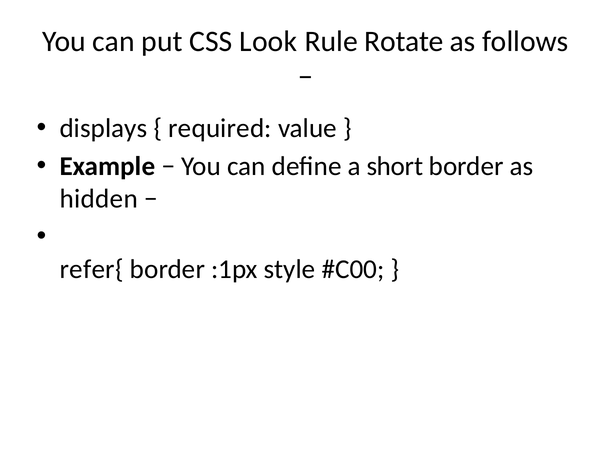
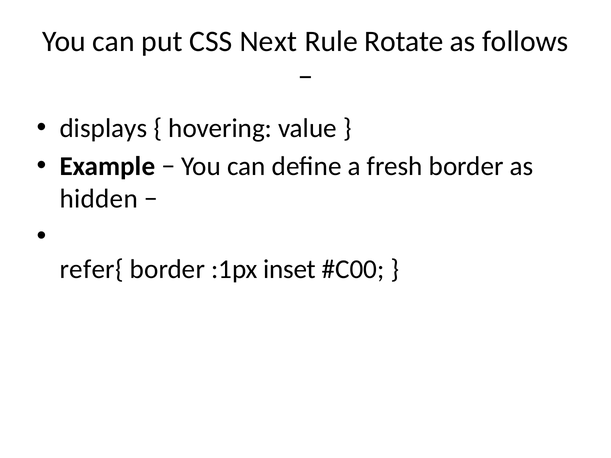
Look: Look -> Next
required: required -> hovering
short: short -> fresh
style: style -> inset
